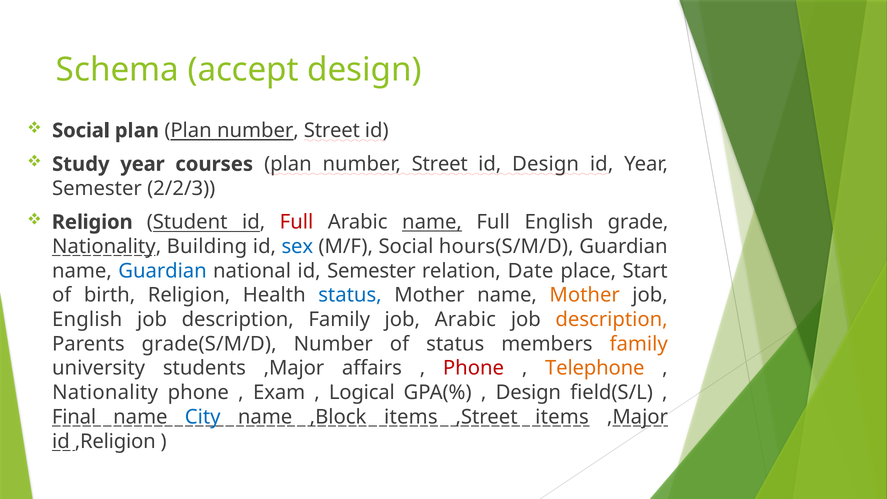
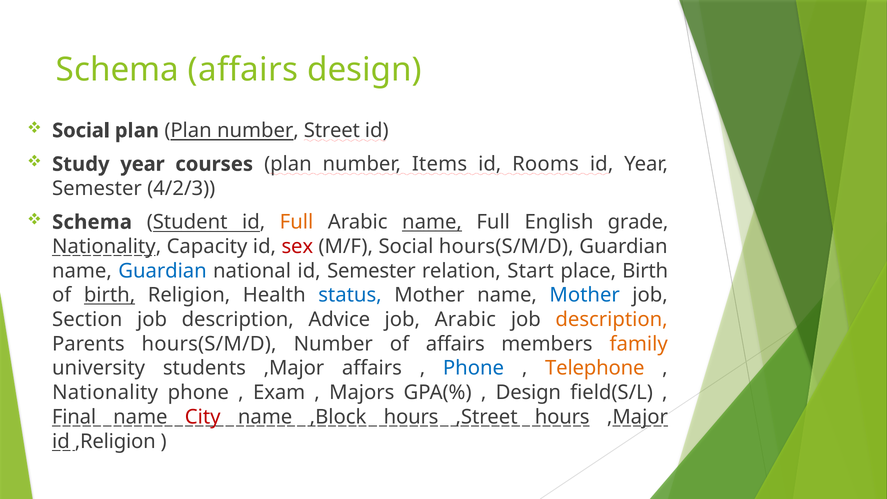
Schema accept: accept -> affairs
courses plan number Street: Street -> Items
id Design: Design -> Rooms
2/2/3: 2/2/3 -> 4/2/3
Religion at (92, 222): Religion -> Schema
Full at (296, 222) colour: red -> orange
Building: Building -> Capacity
sex colour: blue -> red
Date: Date -> Start
place Start: Start -> Birth
birth at (110, 295) underline: none -> present
Mother at (585, 295) colour: orange -> blue
English at (87, 320): English -> Section
description Family: Family -> Advice
Parents grade(S/M/D: grade(S/M/D -> hours(S/M/D
of status: status -> affairs
Phone at (474, 368) colour: red -> blue
Logical: Logical -> Majors
City colour: blue -> red
,Block items: items -> hours
,Street items: items -> hours
